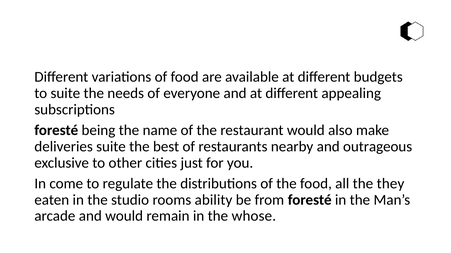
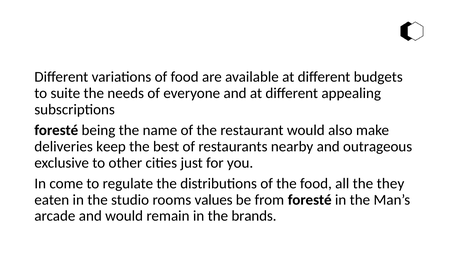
deliveries suite: suite -> keep
ability: ability -> values
whose: whose -> brands
